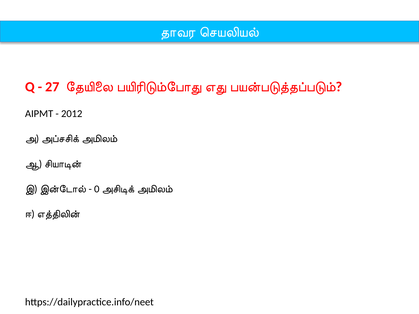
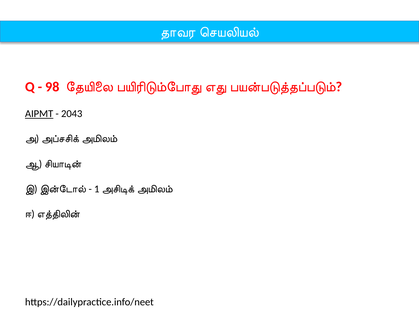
27: 27 -> 98
AIPMT underline: none -> present
2012: 2012 -> 2043
0: 0 -> 1
